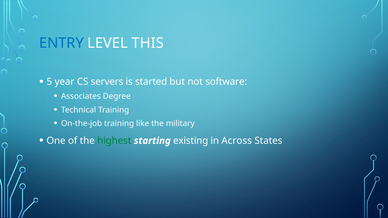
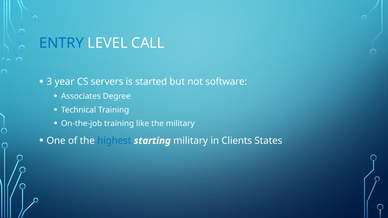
THIS: THIS -> CALL
5: 5 -> 3
highest colour: green -> blue
starting existing: existing -> military
Across: Across -> Clients
